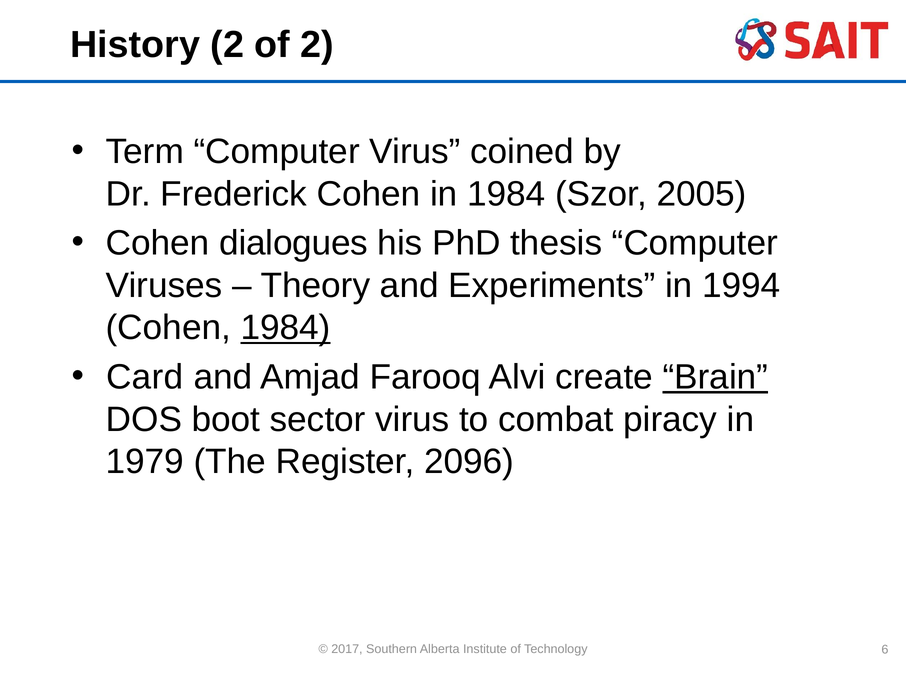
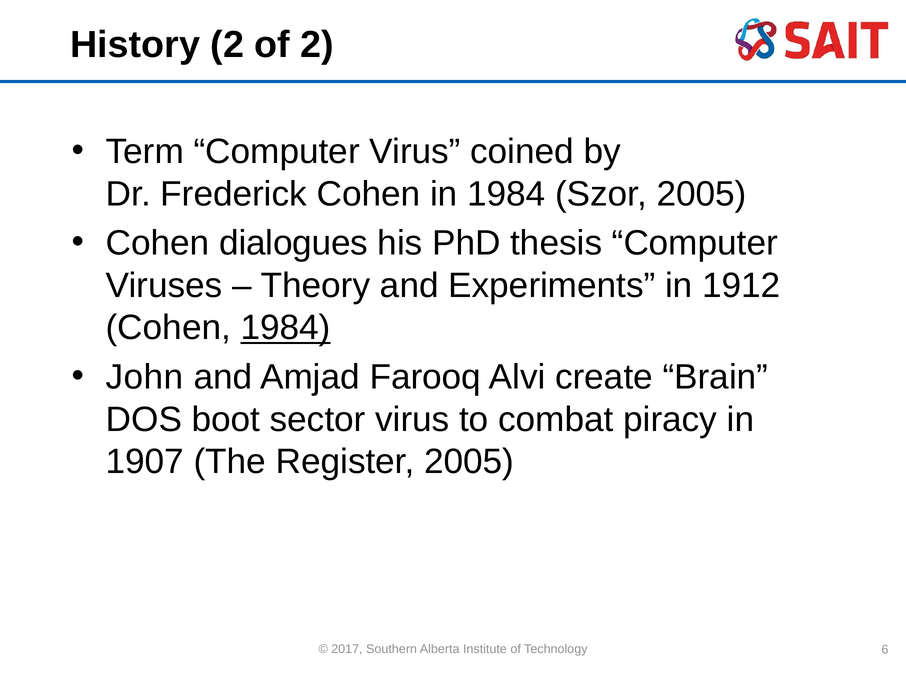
1994: 1994 -> 1912
Card: Card -> John
Brain underline: present -> none
1979: 1979 -> 1907
Register 2096: 2096 -> 2005
